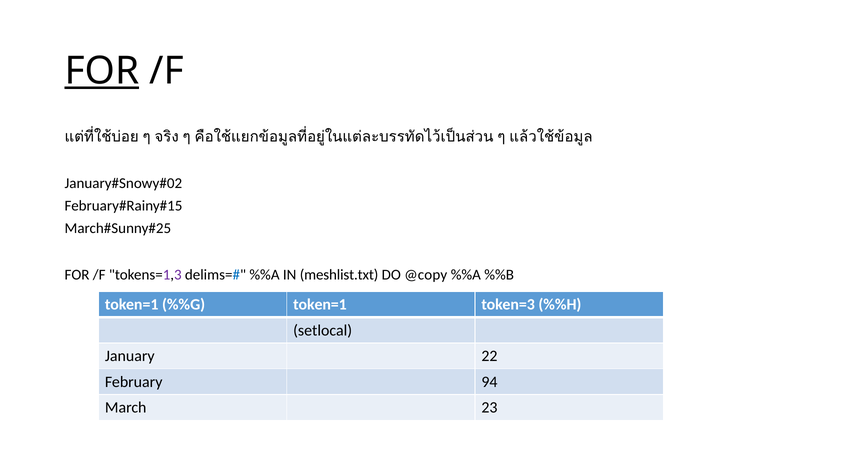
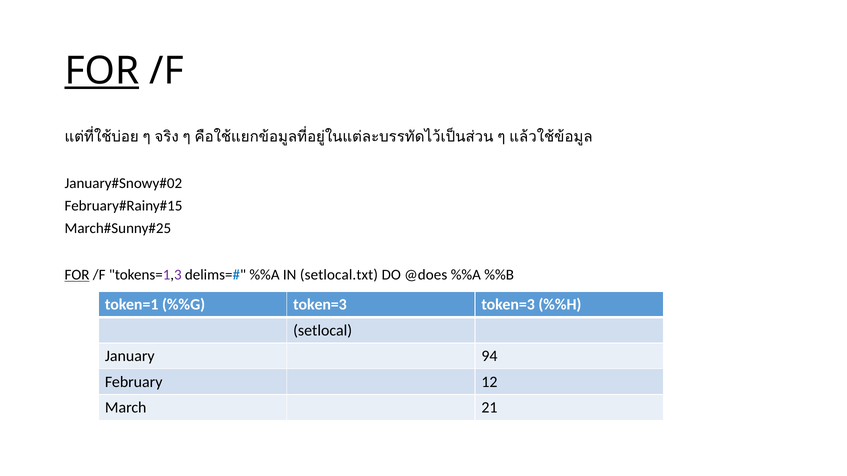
FOR at (77, 275) underline: none -> present
meshlist.txt: meshlist.txt -> setlocal.txt
@copy: @copy -> @does
%%G token=1: token=1 -> token=3
22: 22 -> 94
94: 94 -> 12
23: 23 -> 21
